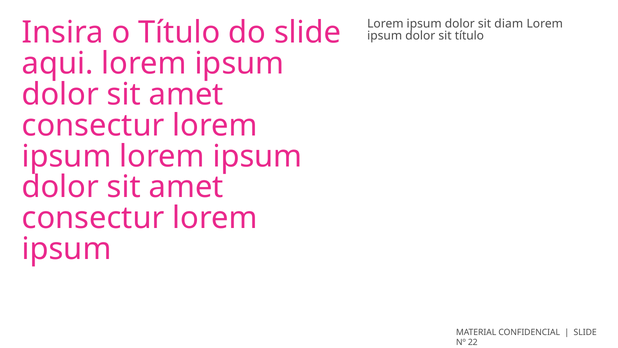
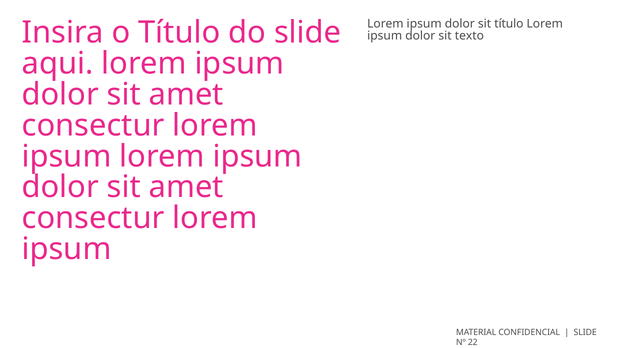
sit diam: diam -> título
sit título: título -> texto
